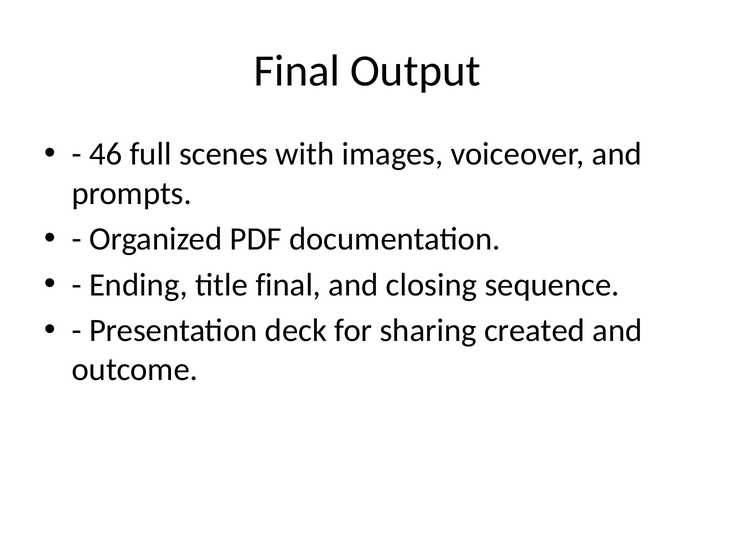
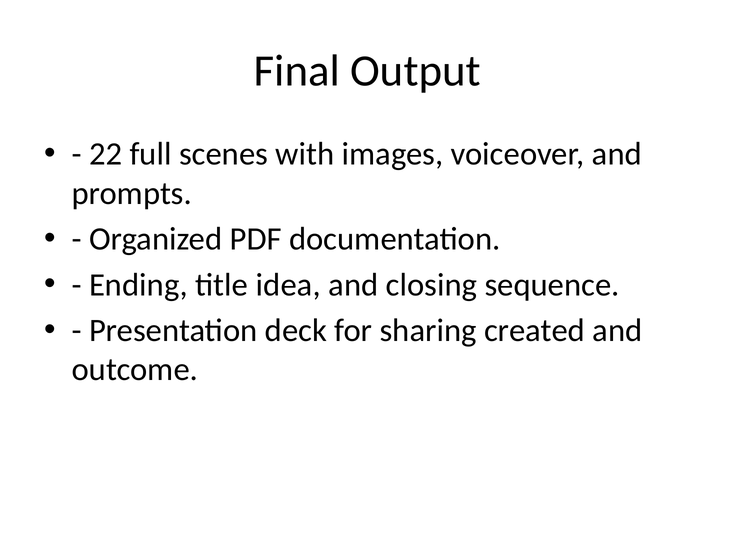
46: 46 -> 22
title final: final -> idea
